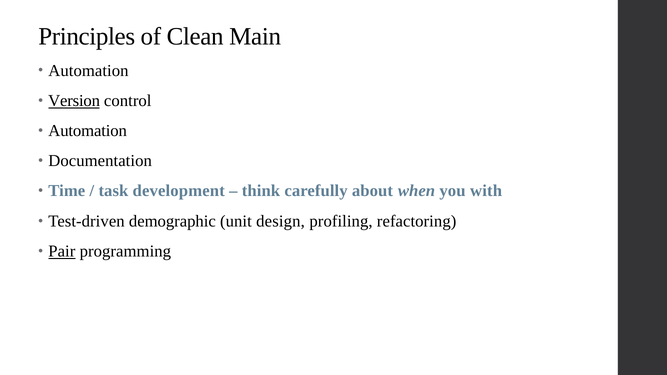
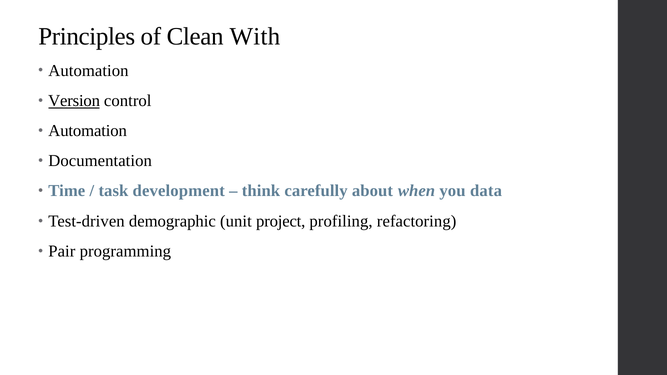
Main: Main -> With
with: with -> data
design: design -> project
Pair underline: present -> none
